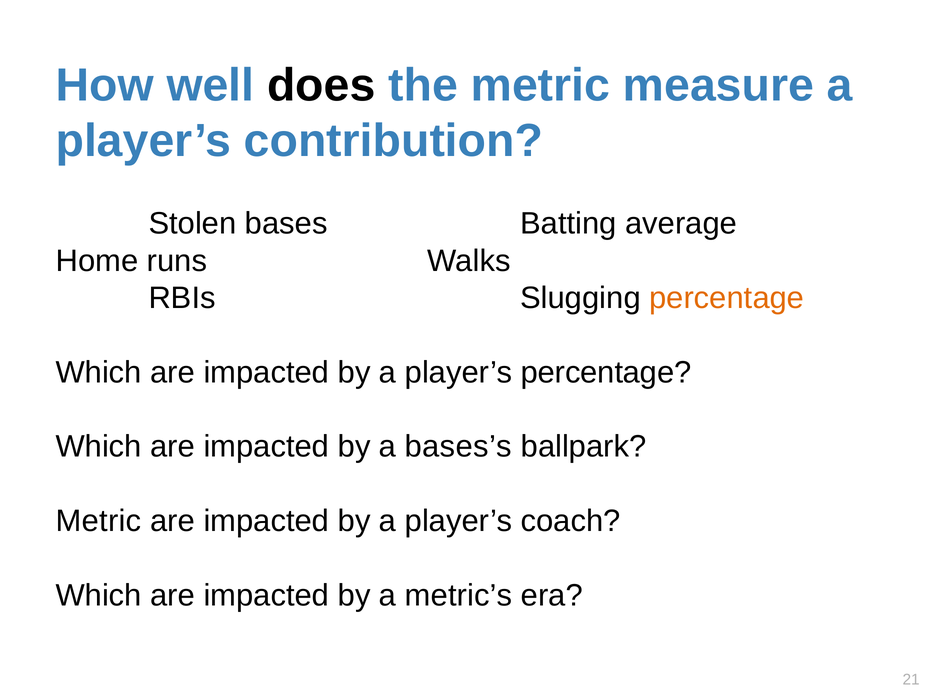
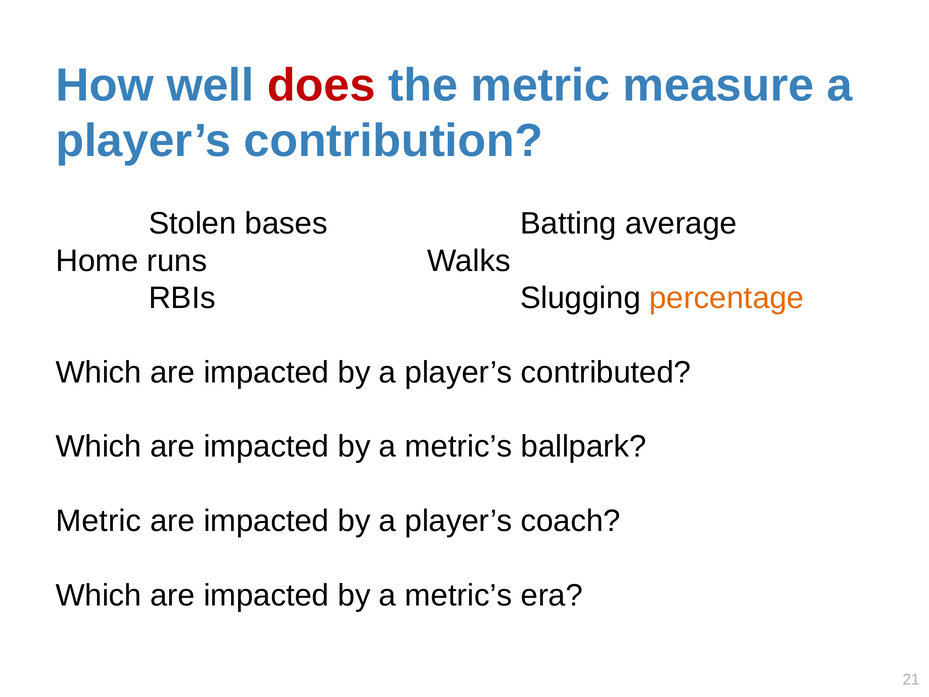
does colour: black -> red
player’s percentage: percentage -> contributed
bases’s at (458, 446): bases’s -> metric’s
